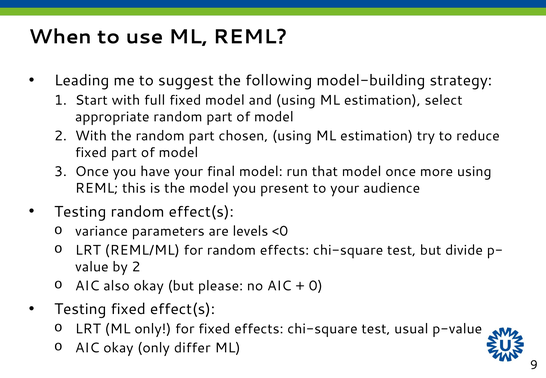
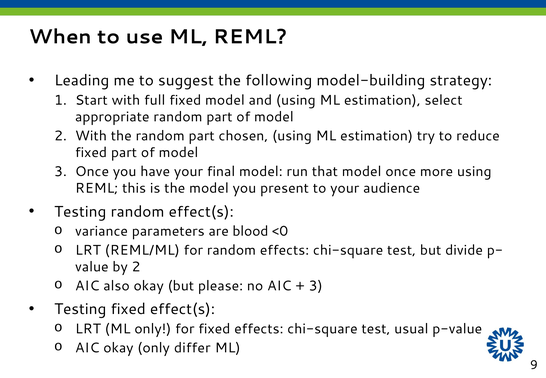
levels: levels -> blood
0 at (316, 286): 0 -> 3
